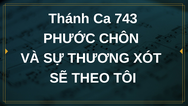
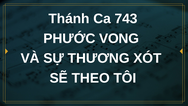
CHÔN: CHÔN -> VONG
